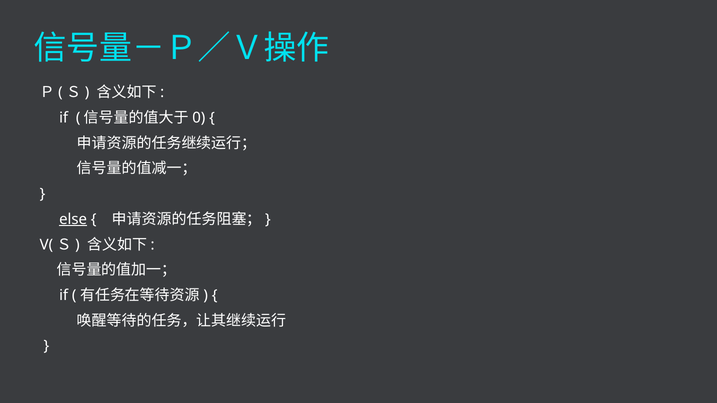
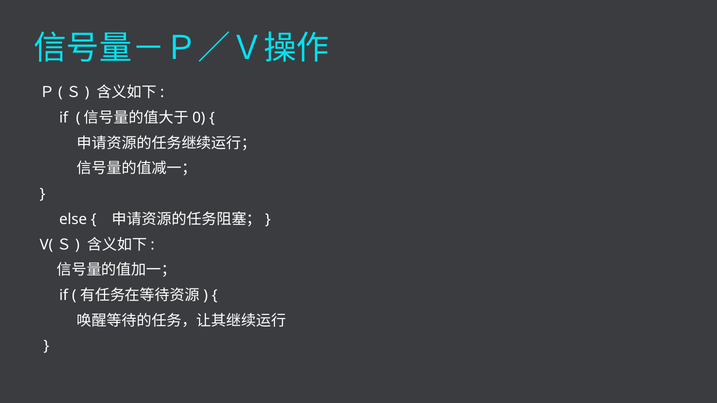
else underline: present -> none
